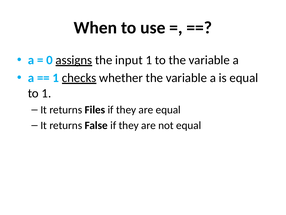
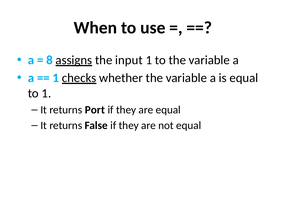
0: 0 -> 8
Files: Files -> Port
